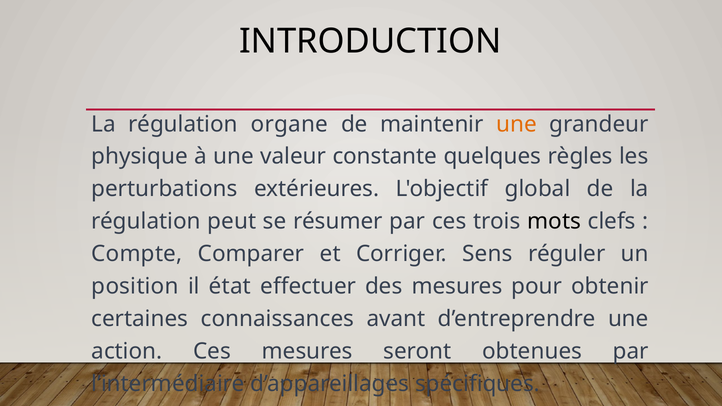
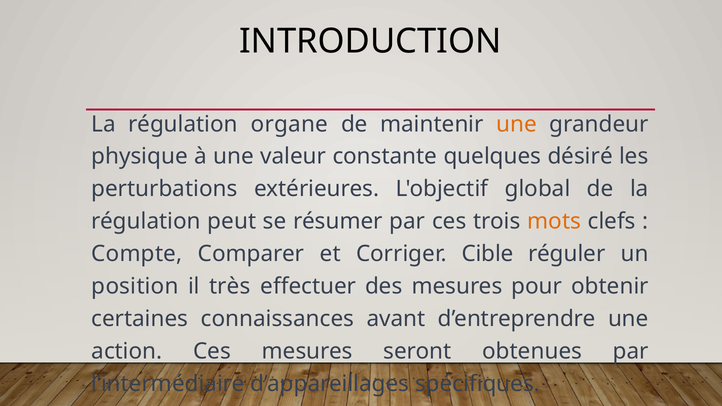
règles: règles -> désiré
mots colour: black -> orange
Sens: Sens -> Cible
état: état -> très
